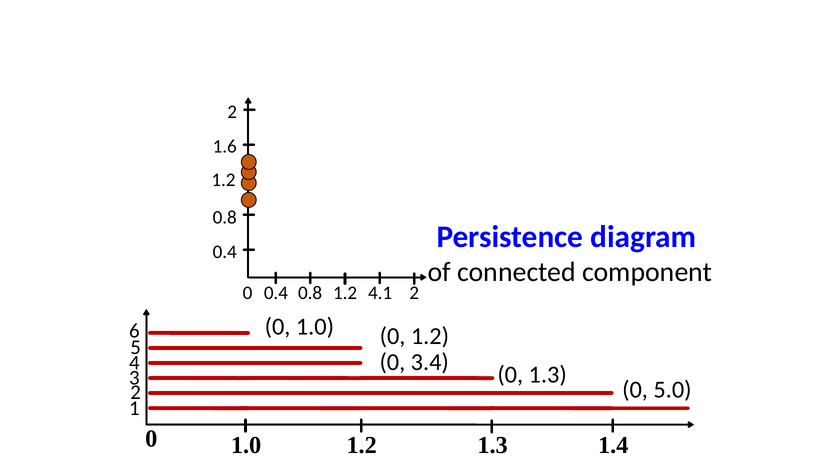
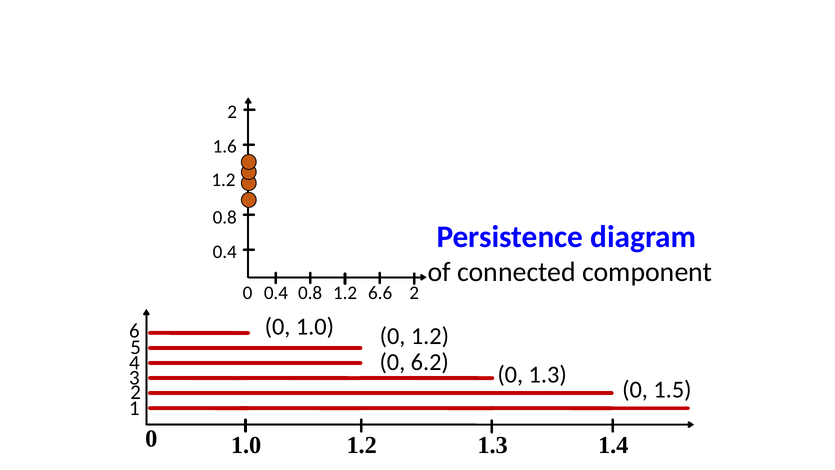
4.1: 4.1 -> 6.6
3.4: 3.4 -> 6.2
5.0: 5.0 -> 1.5
